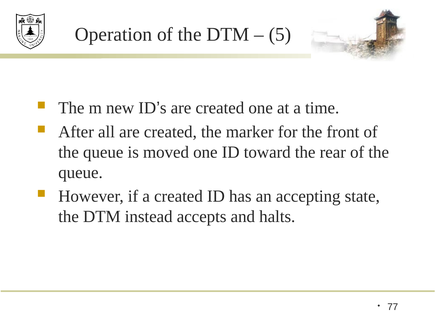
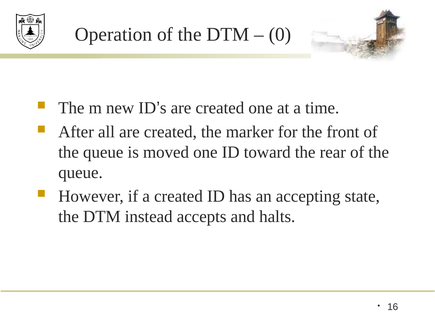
5: 5 -> 0
77: 77 -> 16
